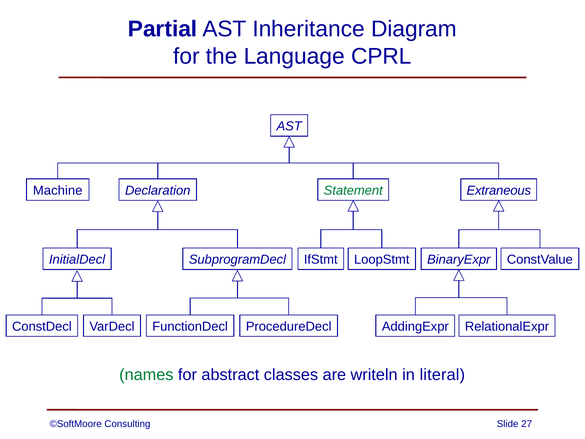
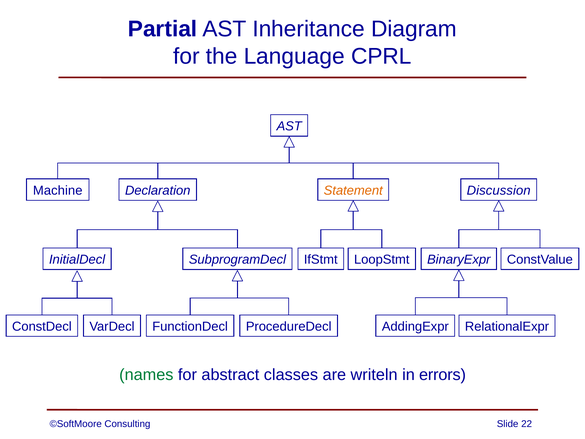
Statement colour: green -> orange
Extraneous: Extraneous -> Discussion
literal: literal -> errors
27: 27 -> 22
